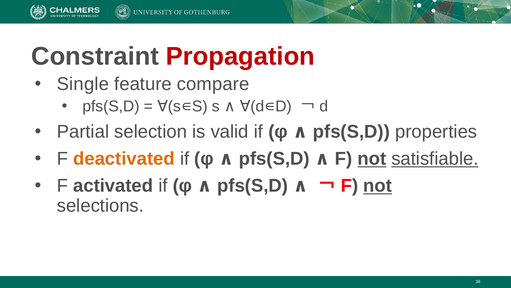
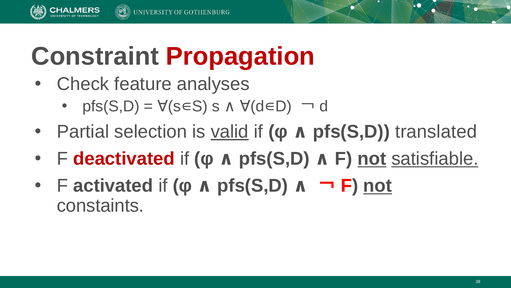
Single: Single -> Check
compare: compare -> analyses
valid underline: none -> present
properties: properties -> translated
deactivated colour: orange -> red
selections: selections -> constaints
